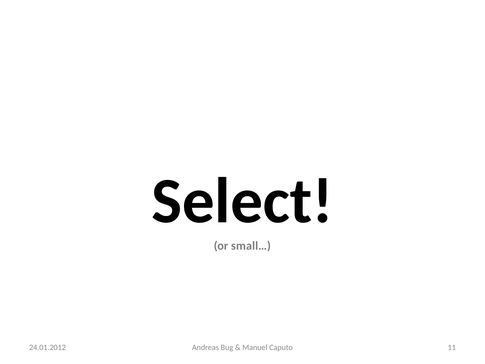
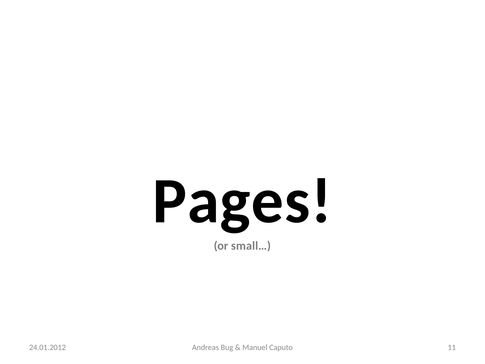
Select: Select -> Pages
